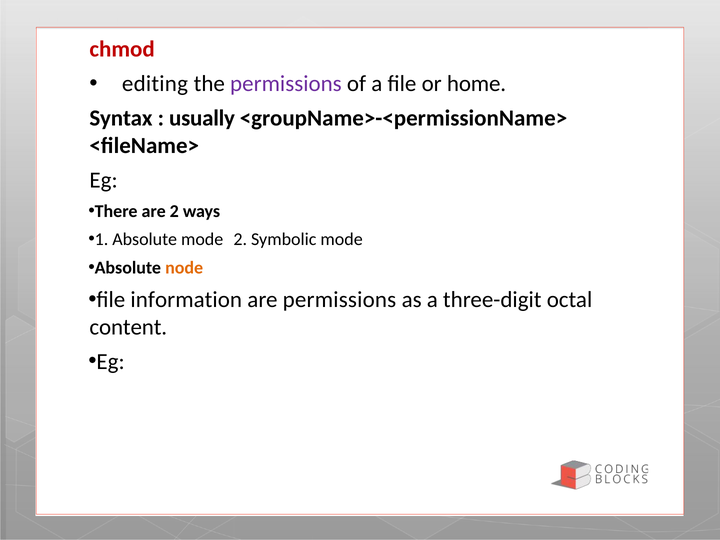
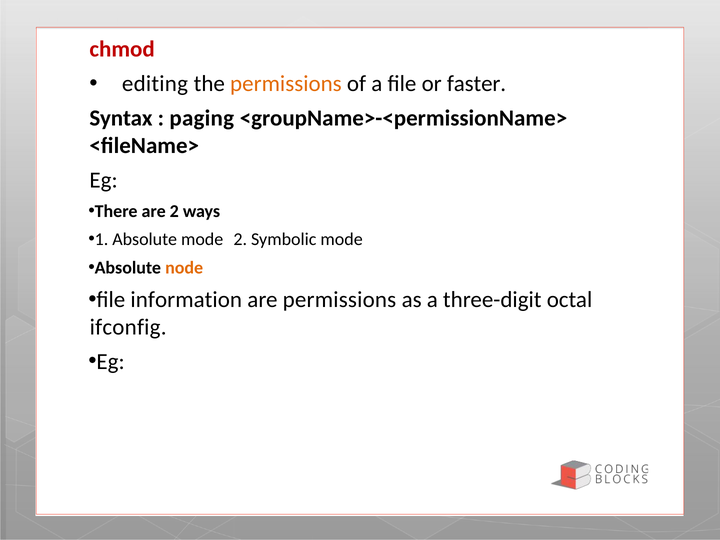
permissions at (286, 84) colour: purple -> orange
home: home -> faster
usually: usually -> paging
content: content -> ifconfig
